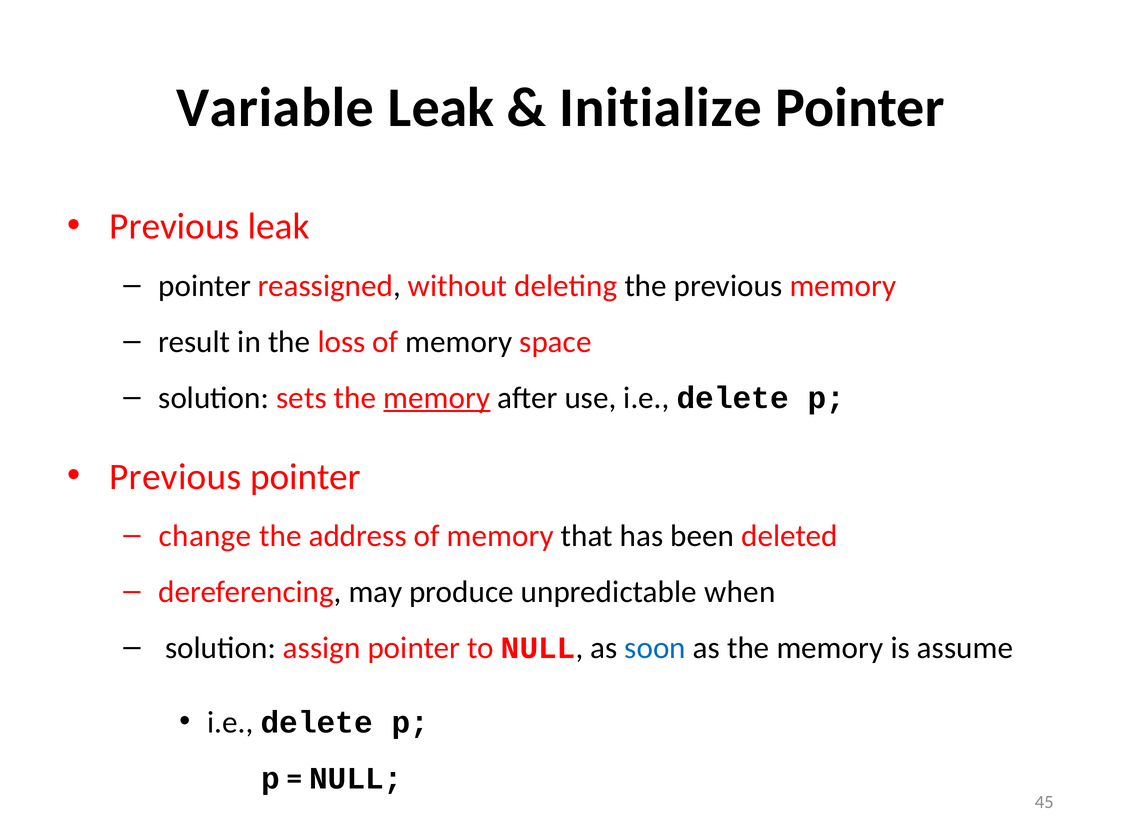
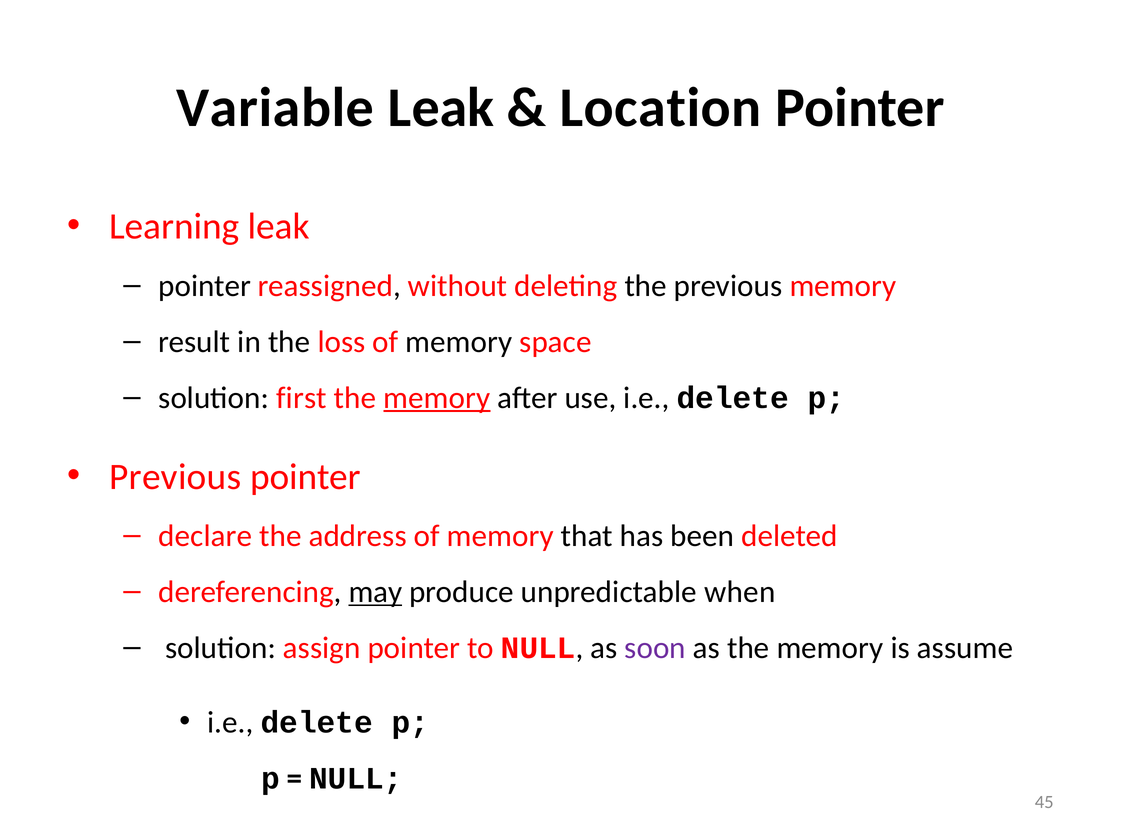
Initialize: Initialize -> Location
Previous at (174, 227): Previous -> Learning
sets: sets -> first
change: change -> declare
may underline: none -> present
soon colour: blue -> purple
